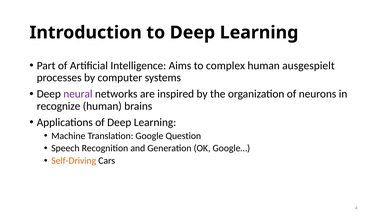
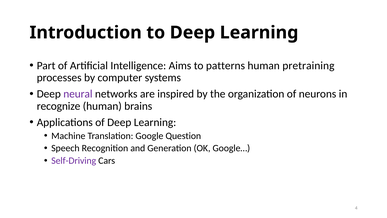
complex: complex -> patterns
ausgespielt: ausgespielt -> pretraining
Self-Driving colour: orange -> purple
